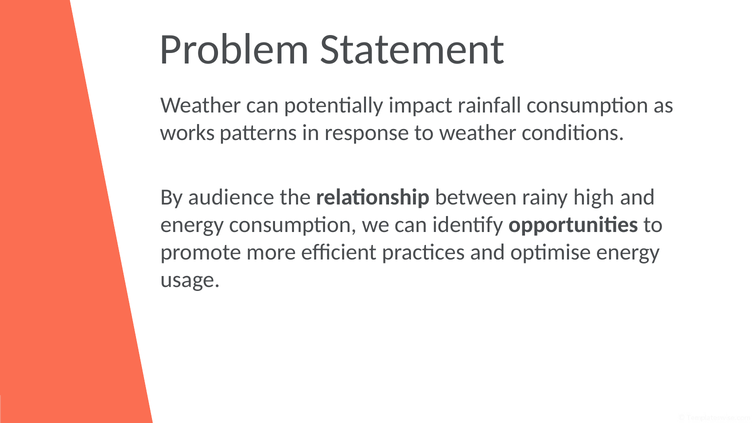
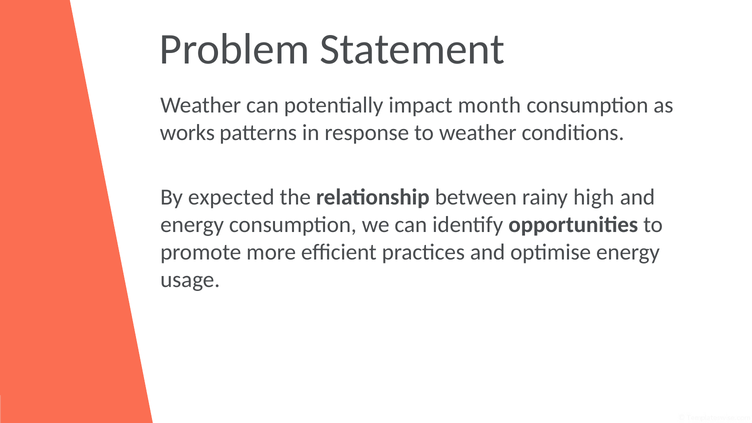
rainfall: rainfall -> month
audience: audience -> expected
